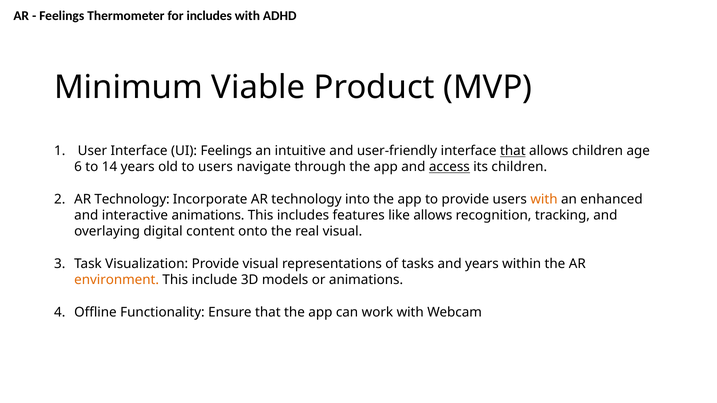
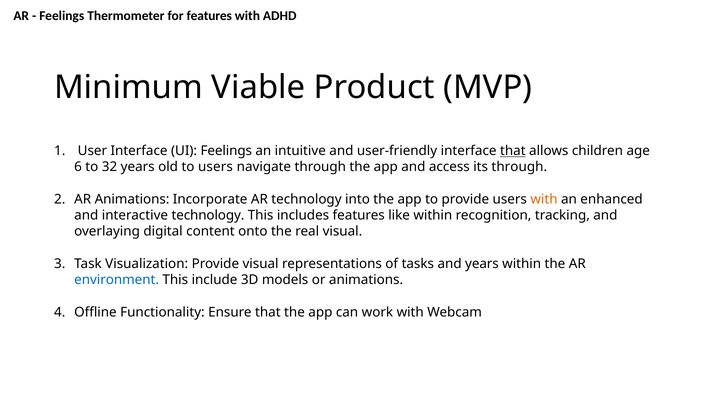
for includes: includes -> features
14: 14 -> 32
access underline: present -> none
its children: children -> through
Technology at (132, 199): Technology -> Animations
interactive animations: animations -> technology
like allows: allows -> within
environment colour: orange -> blue
